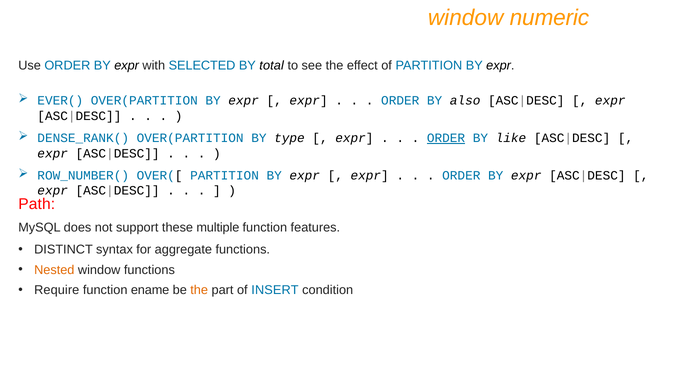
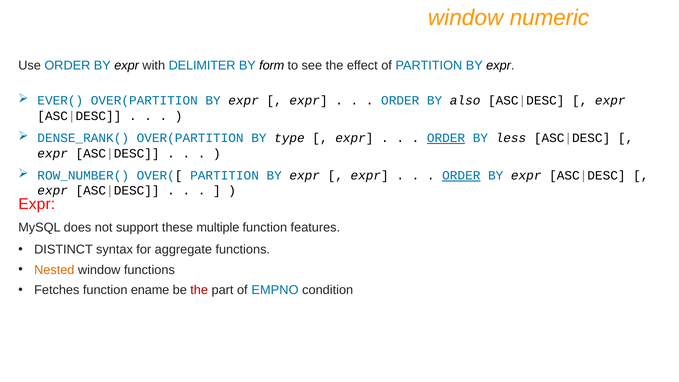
SELECTED: SELECTED -> DELIMITER
total: total -> form
like: like -> less
ORDER at (461, 175) underline: none -> present
Path at (37, 204): Path -> Expr
Require: Require -> Fetches
the at (199, 290) colour: orange -> red
INSERT: INSERT -> EMPNO
